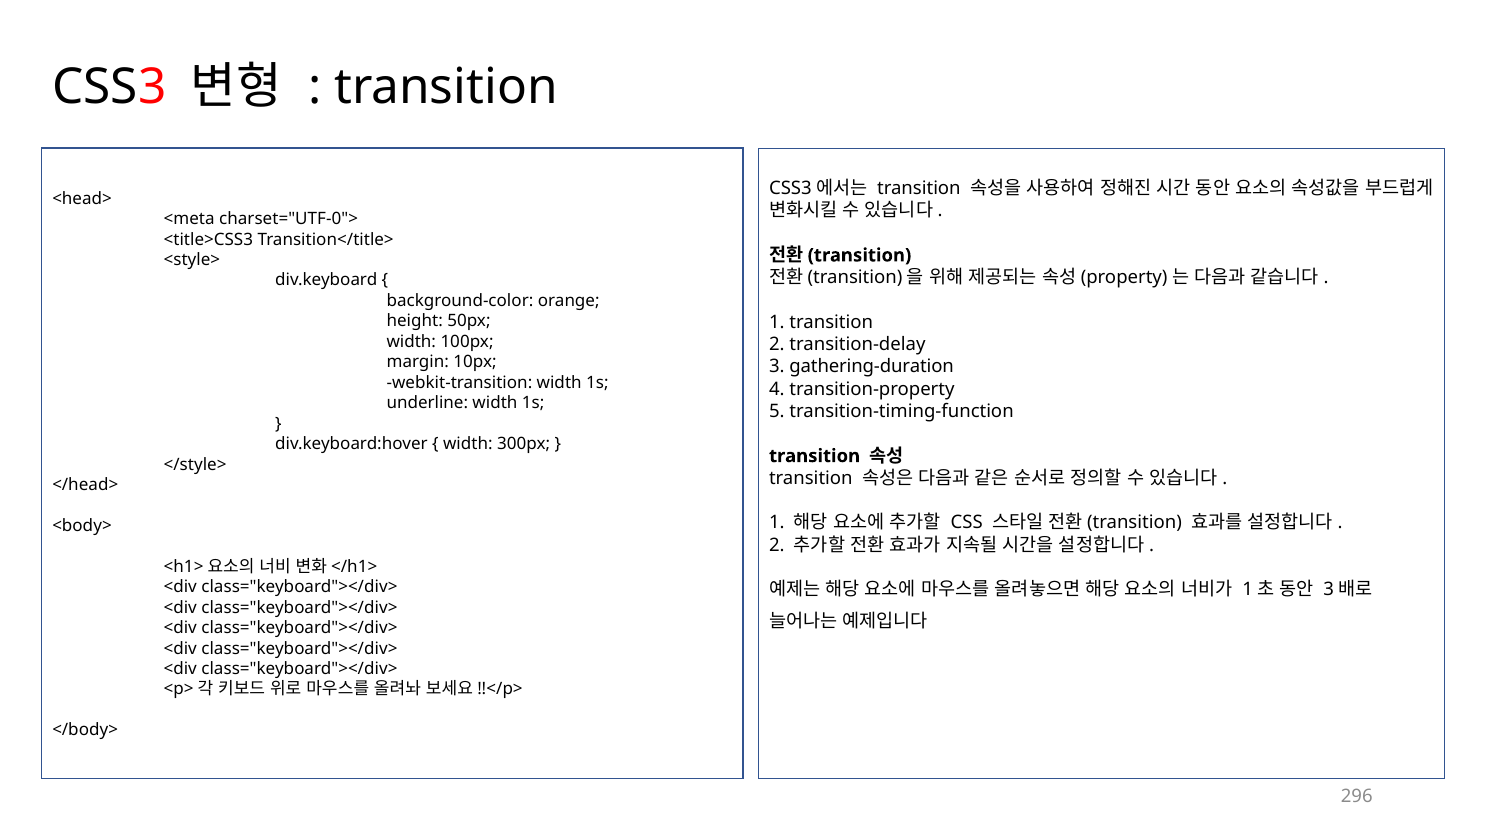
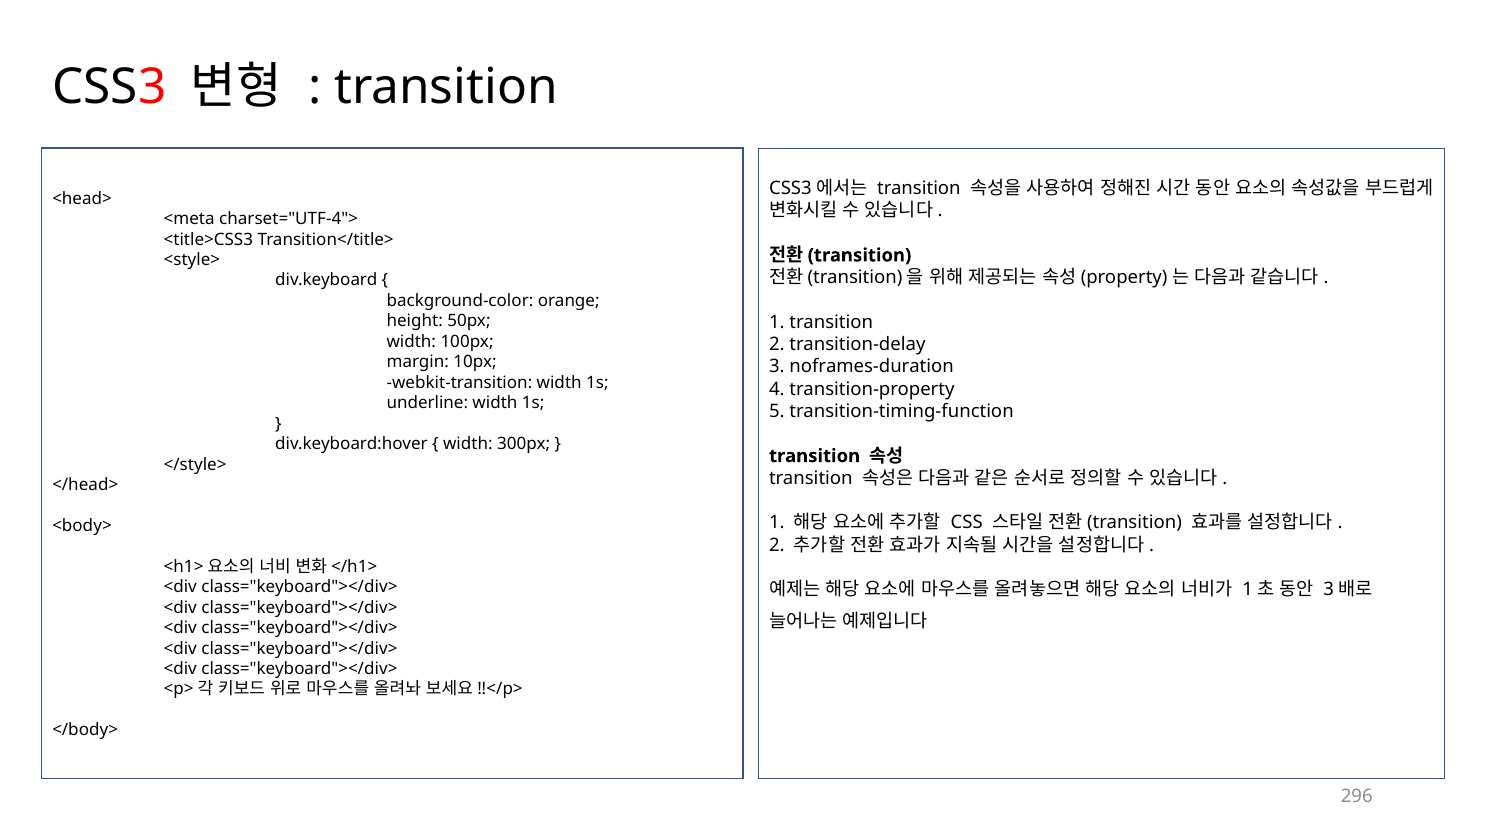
charset="UTF-0">: charset="UTF-0"> -> charset="UTF-4">
gathering-duration: gathering-duration -> noframes-duration
